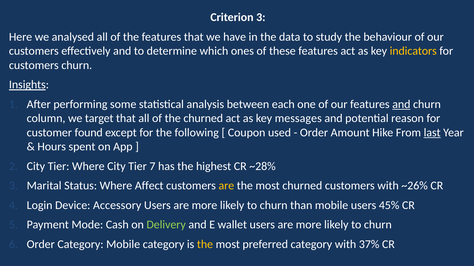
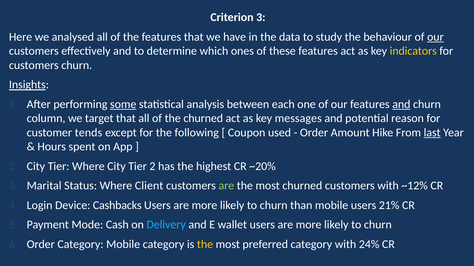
our at (435, 37) underline: none -> present
some underline: none -> present
found: found -> tends
Tier 7: 7 -> 2
~28%: ~28% -> ~20%
Affect: Affect -> Client
are at (226, 186) colour: yellow -> light green
~26%: ~26% -> ~12%
Accessory: Accessory -> Cashbacks
45%: 45% -> 21%
Delivery colour: light green -> light blue
37%: 37% -> 24%
